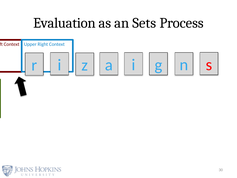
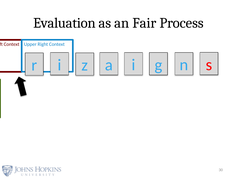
Sets: Sets -> Fair
